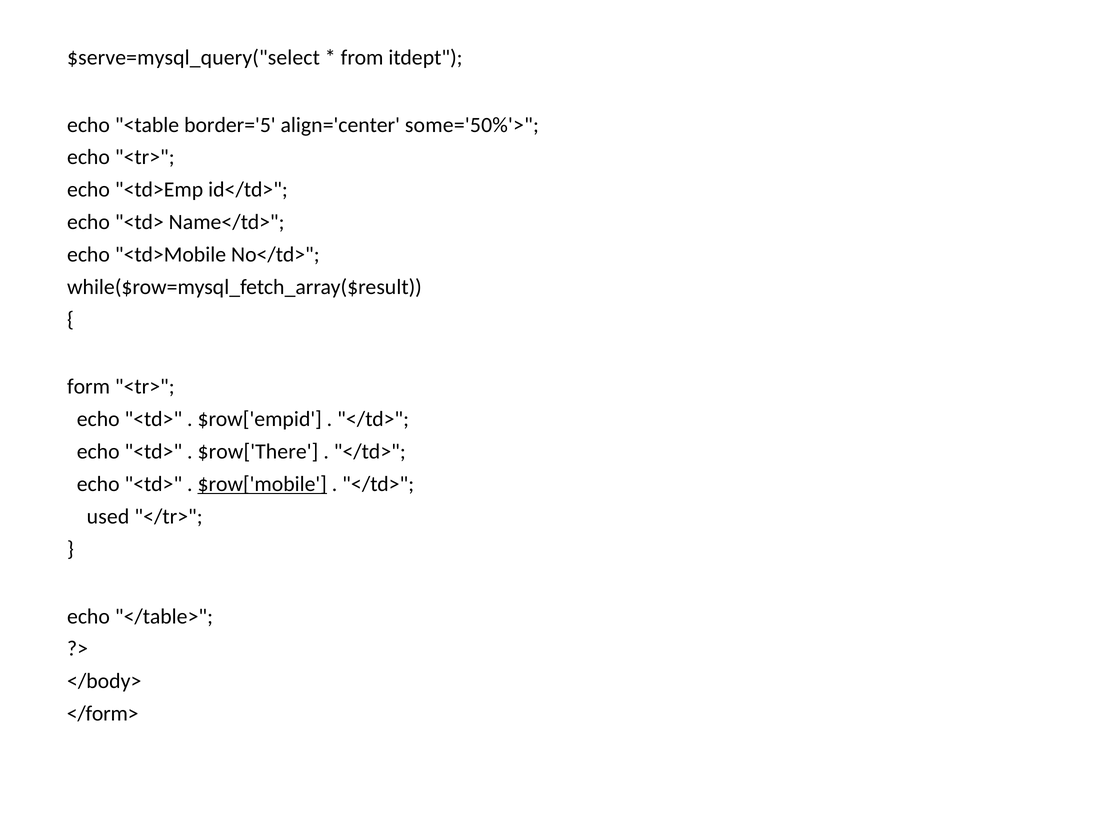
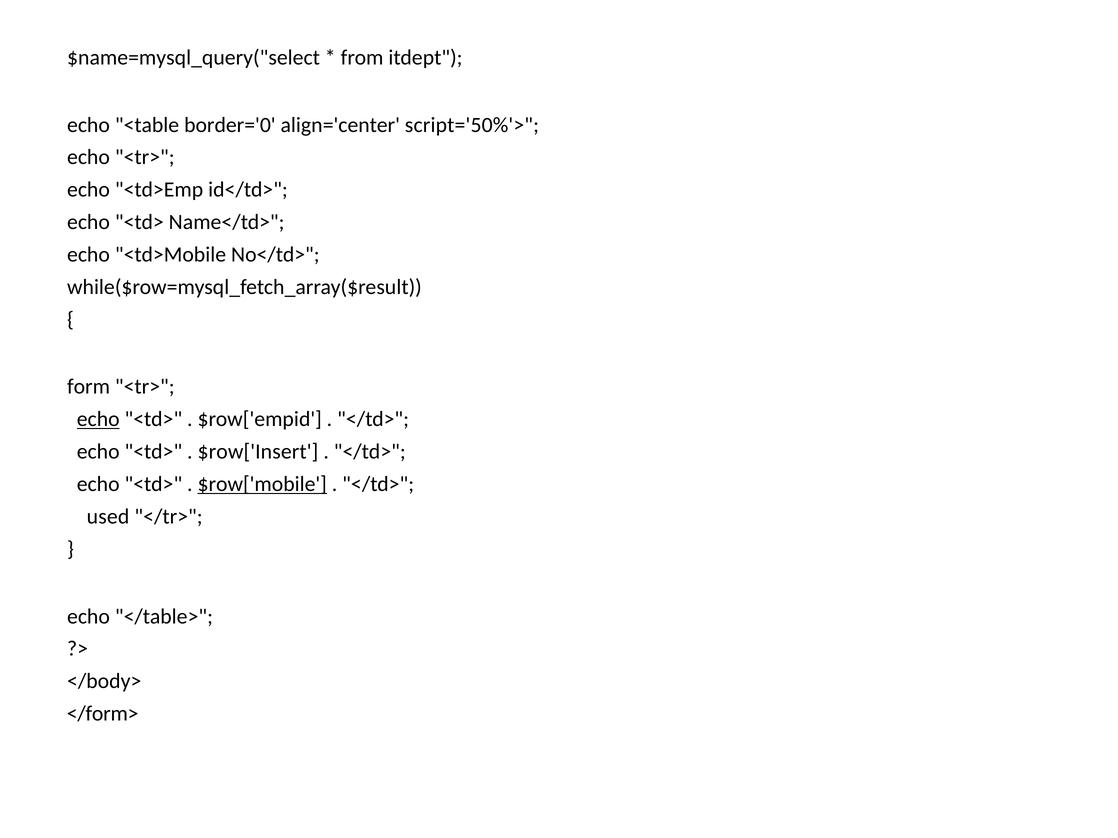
$serve=mysql_query("select: $serve=mysql_query("select -> $name=mysql_query("select
border='5: border='5 -> border='0
some='50%'>: some='50%'> -> script='50%'>
echo at (98, 419) underline: none -> present
$row['There: $row['There -> $row['Insert
